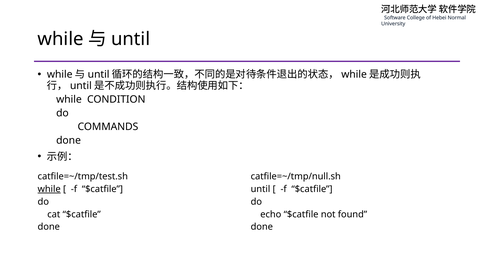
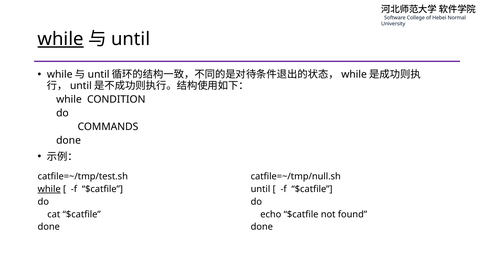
while at (61, 39) underline: none -> present
